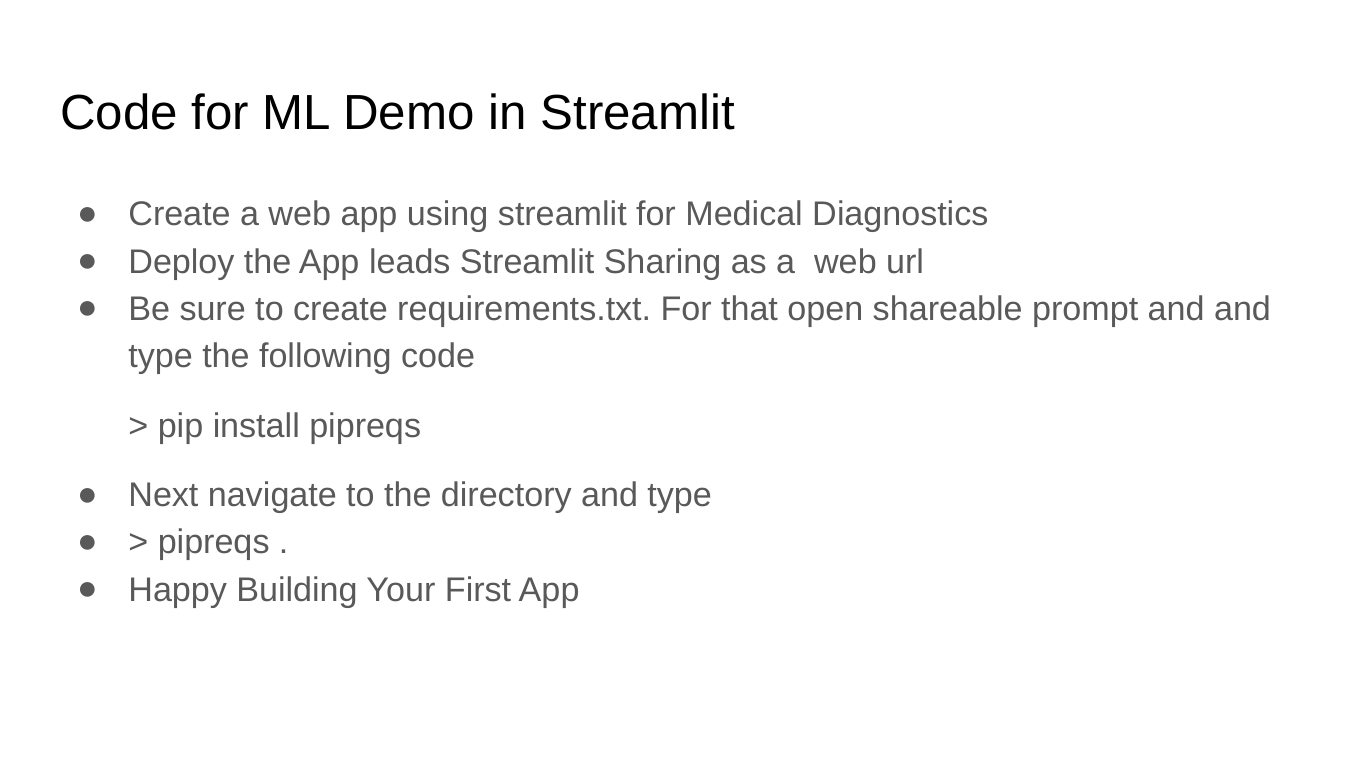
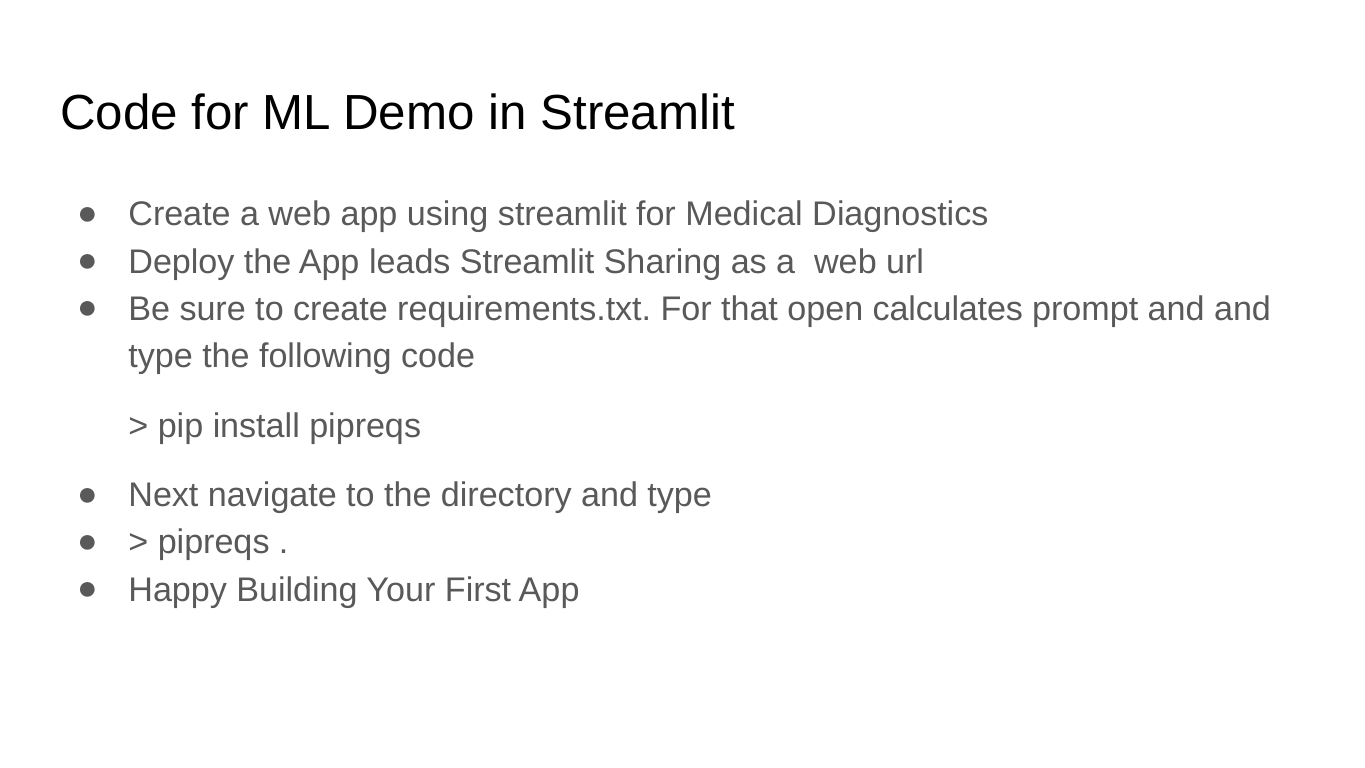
shareable: shareable -> calculates
